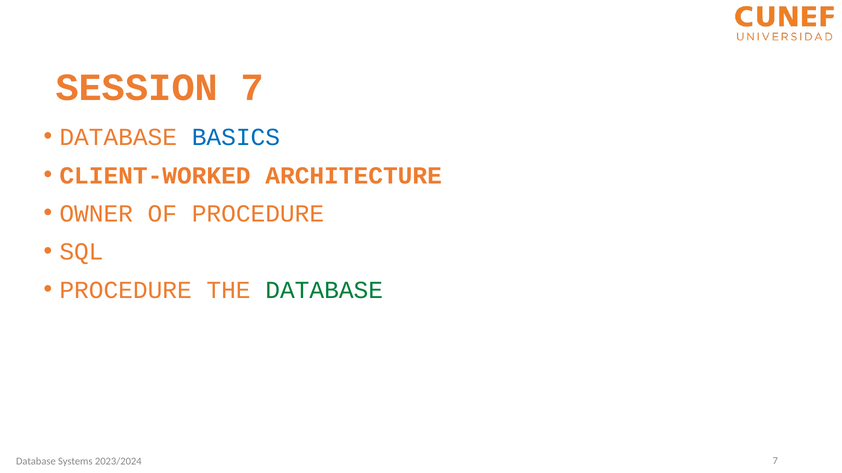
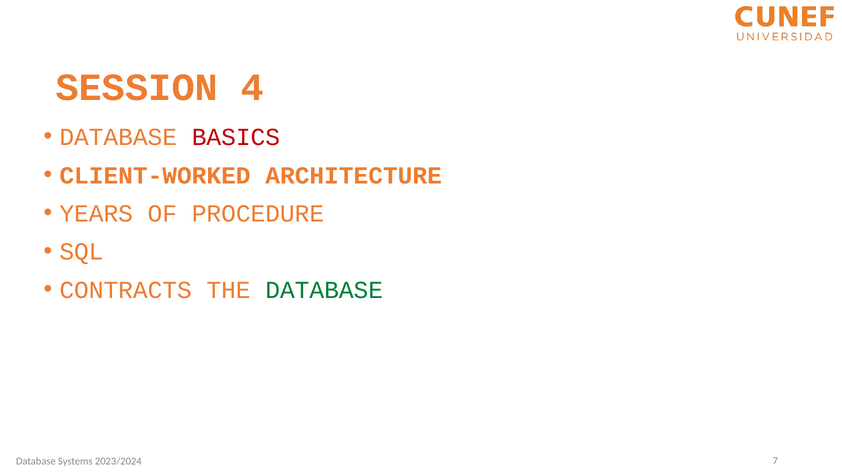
SESSION 7: 7 -> 4
BASICS colour: blue -> red
OWNER: OWNER -> YEARS
PROCEDURE at (126, 290): PROCEDURE -> CONTRACTS
